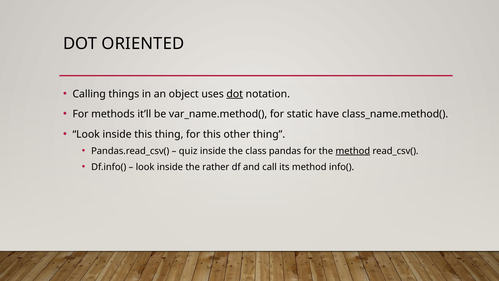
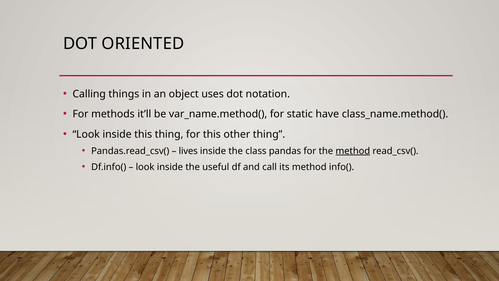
dot at (235, 94) underline: present -> none
quiz: quiz -> lives
rather: rather -> useful
